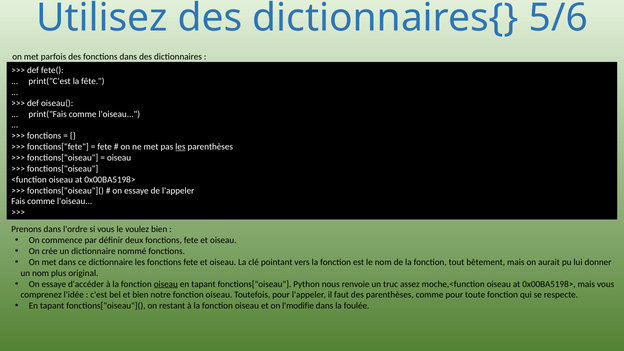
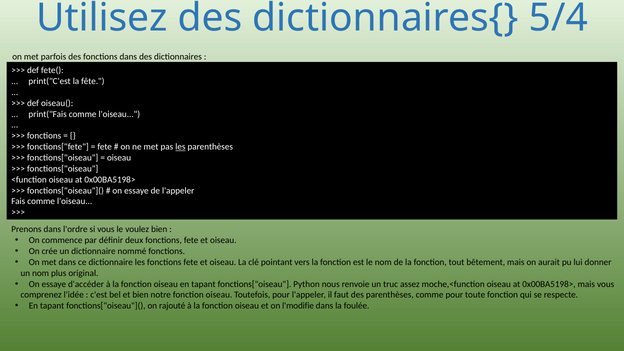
5/6: 5/6 -> 5/4
oiseau at (166, 284) underline: present -> none
restant: restant -> rajouté
